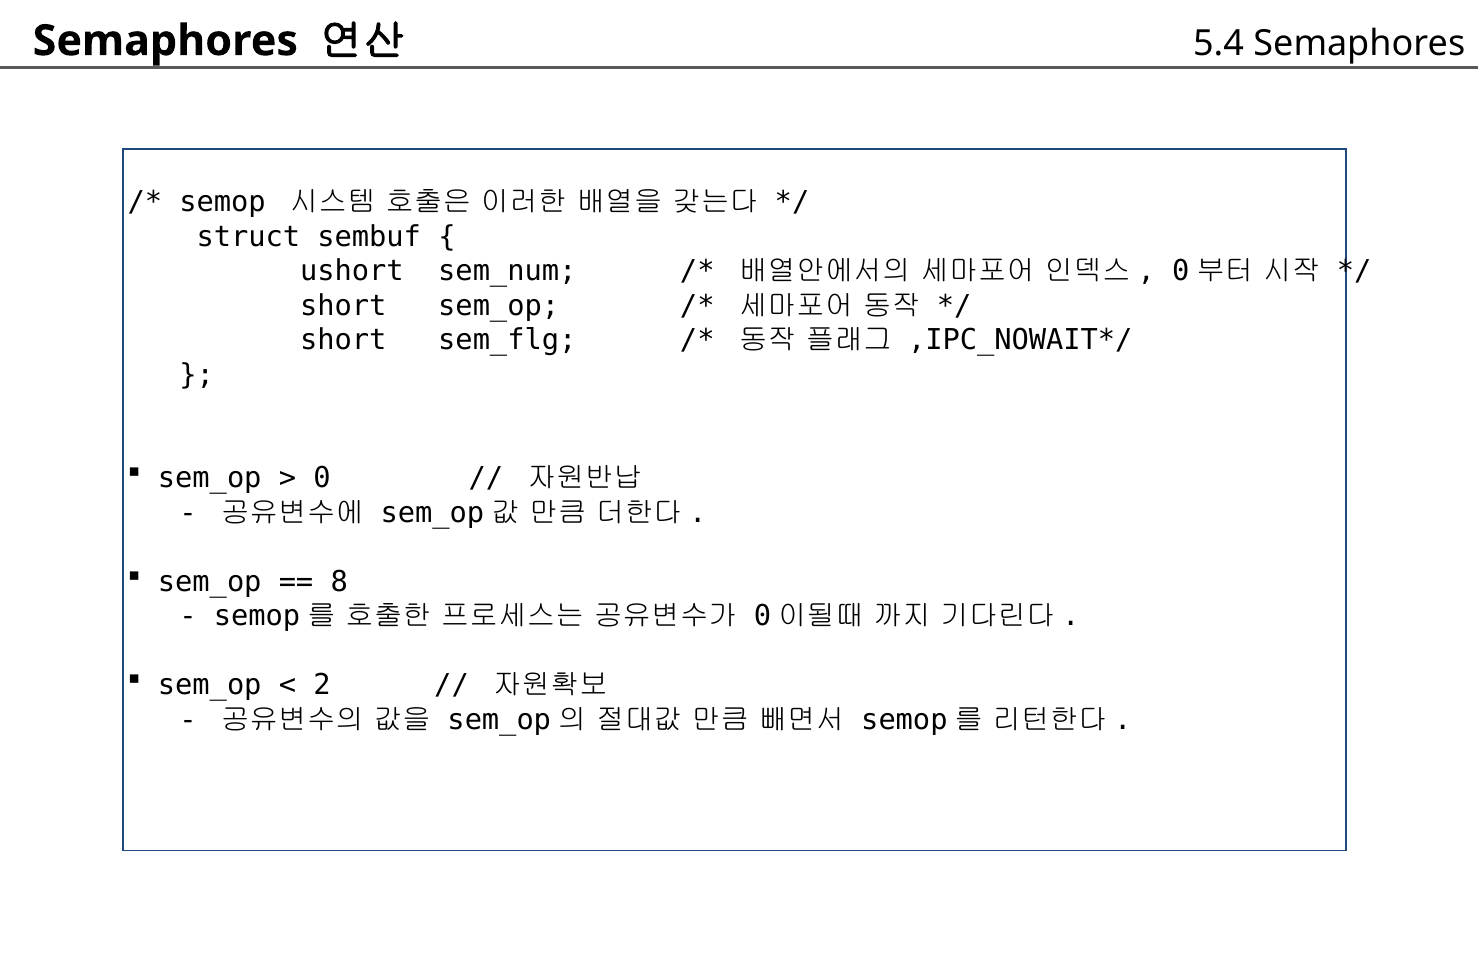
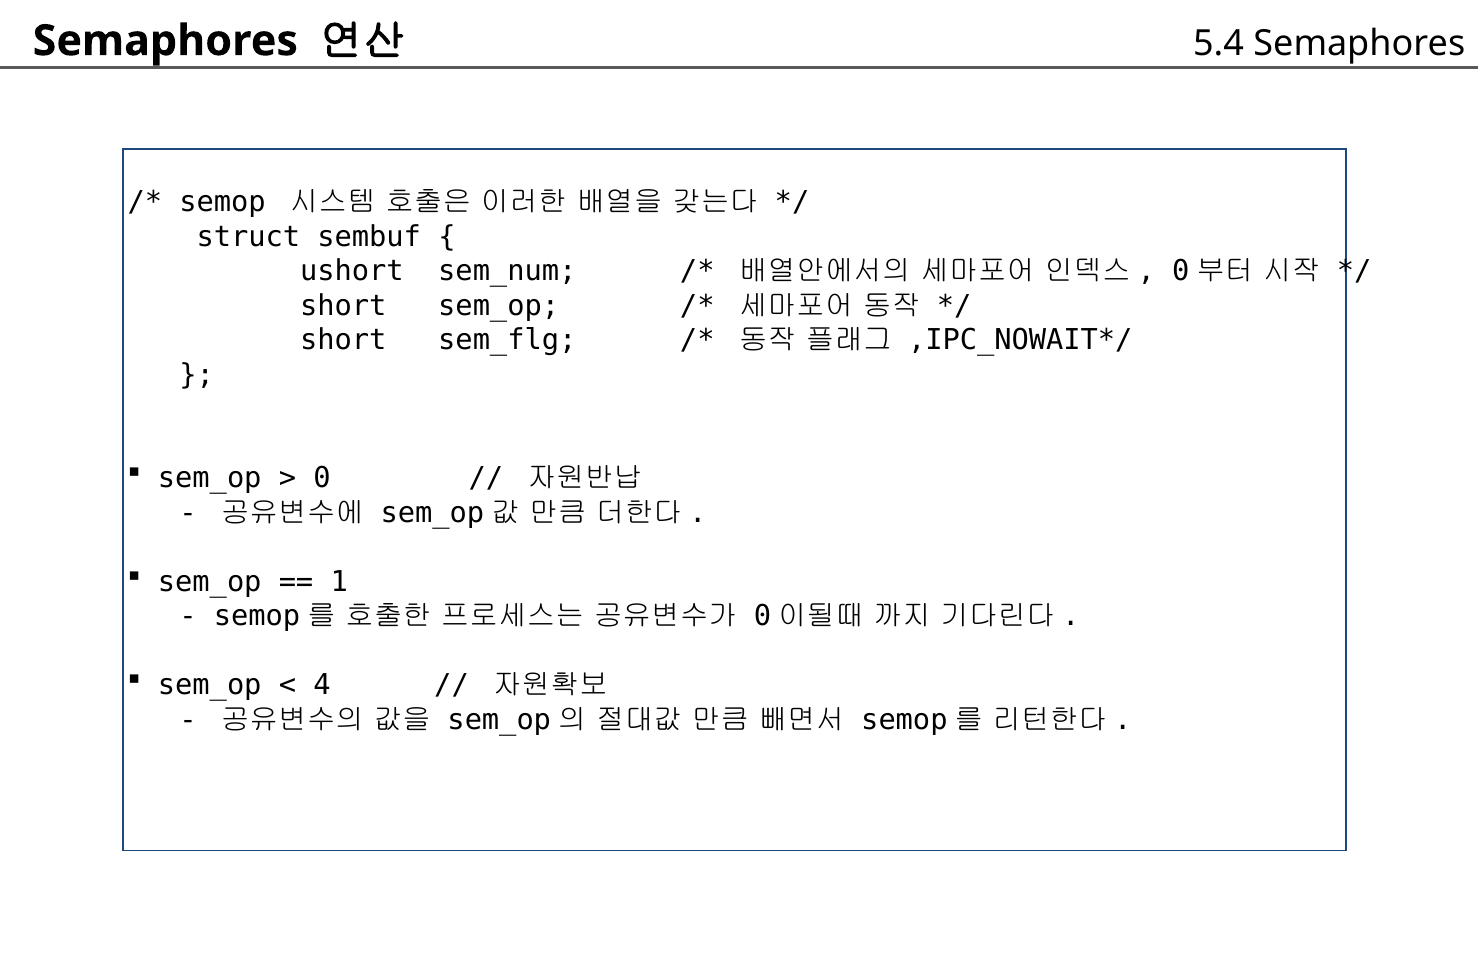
8: 8 -> 1
2: 2 -> 4
